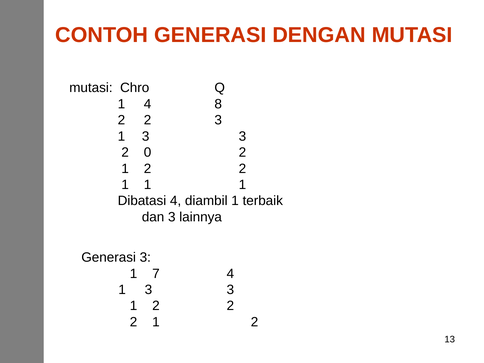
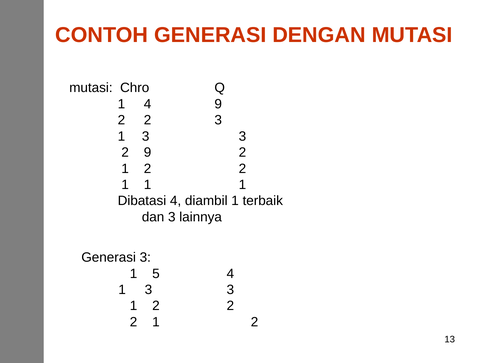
4 8: 8 -> 9
2 0: 0 -> 9
7: 7 -> 5
